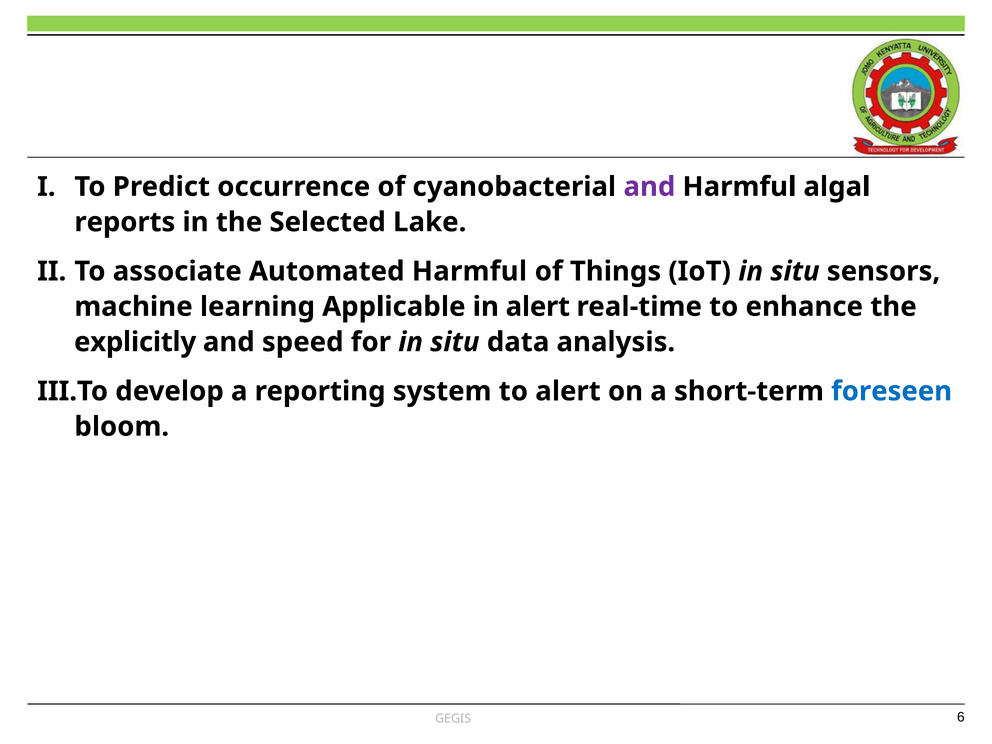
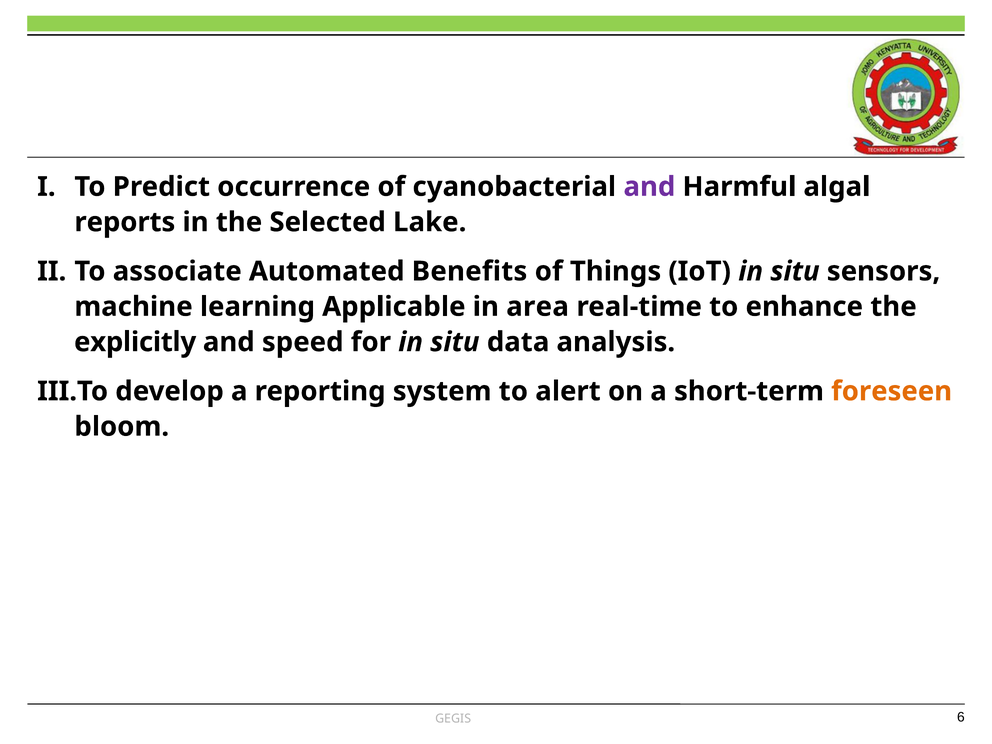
Automated Harmful: Harmful -> Benefits
in alert: alert -> area
foreseen colour: blue -> orange
